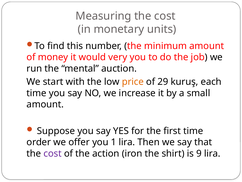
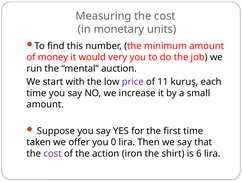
price colour: orange -> purple
29: 29 -> 11
order: order -> taken
1: 1 -> 0
9: 9 -> 6
